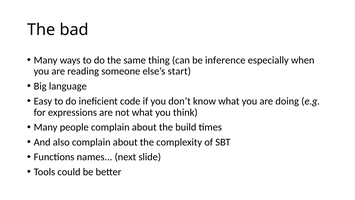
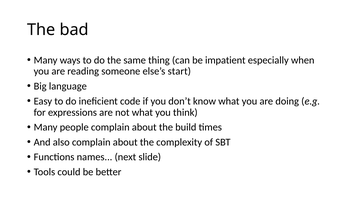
inference: inference -> impatient
